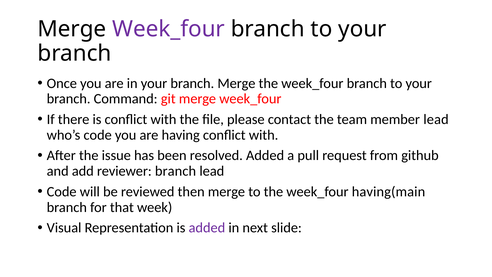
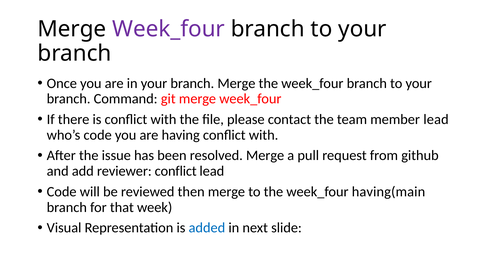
resolved Added: Added -> Merge
reviewer branch: branch -> conflict
added at (207, 228) colour: purple -> blue
